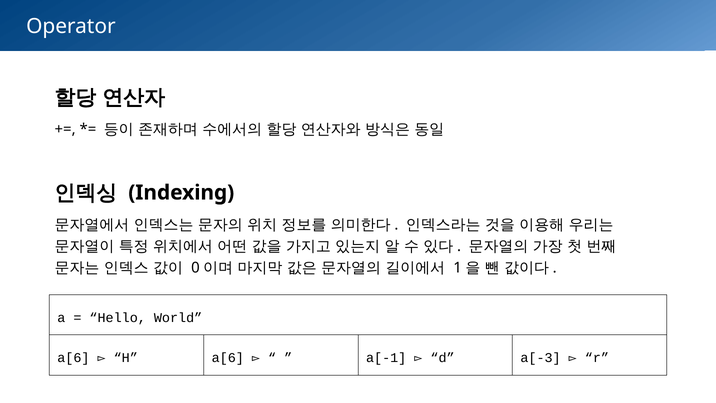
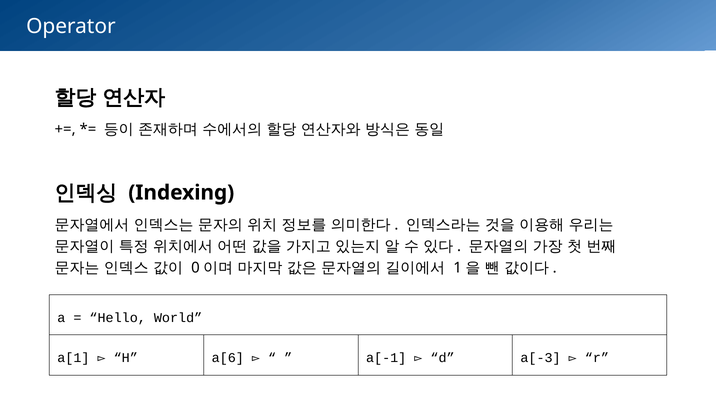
a[6 at (73, 358): a[6 -> a[1
